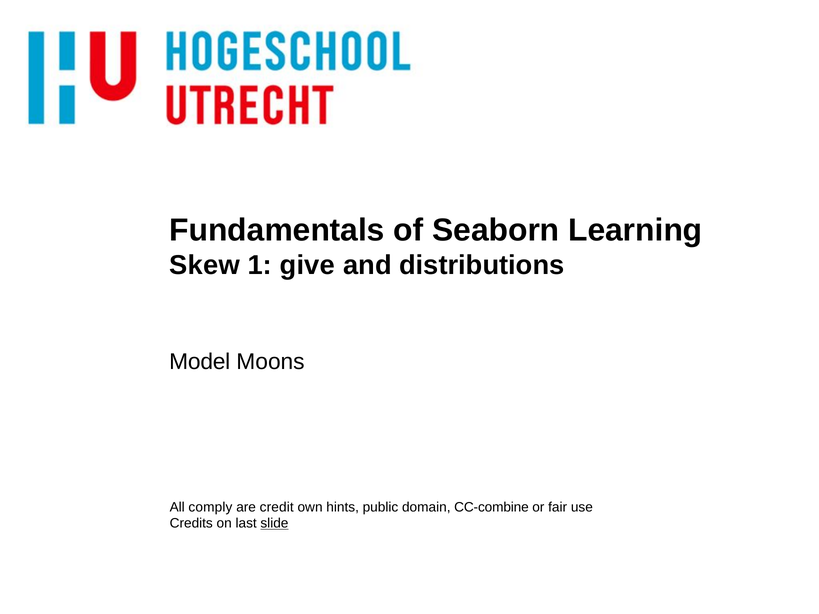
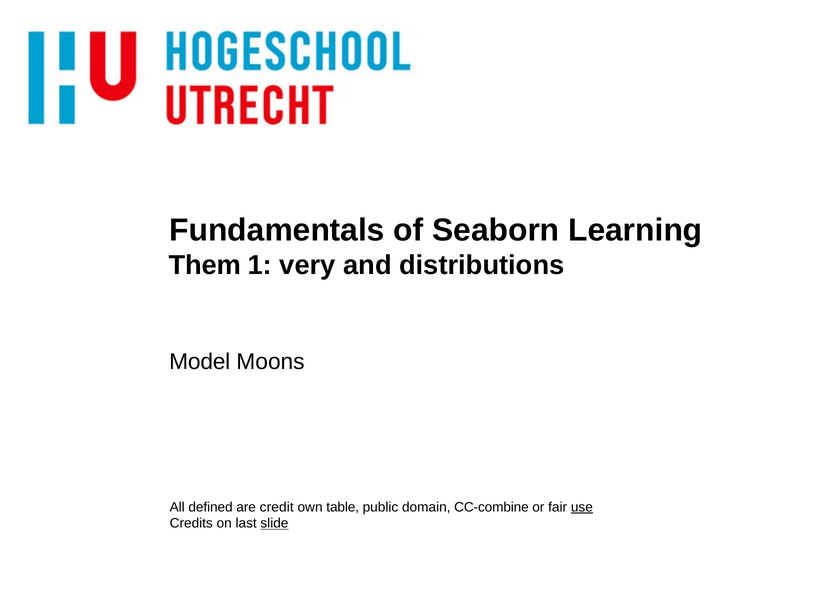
Skew: Skew -> Them
give: give -> very
comply: comply -> defined
hints: hints -> table
use underline: none -> present
